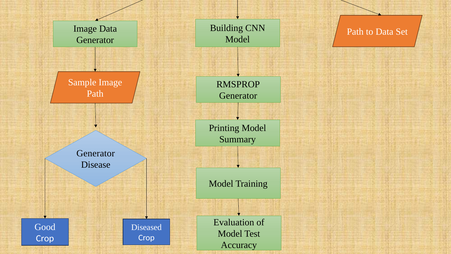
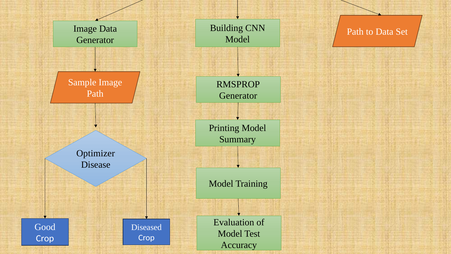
Generator at (96, 153): Generator -> Optimizer
